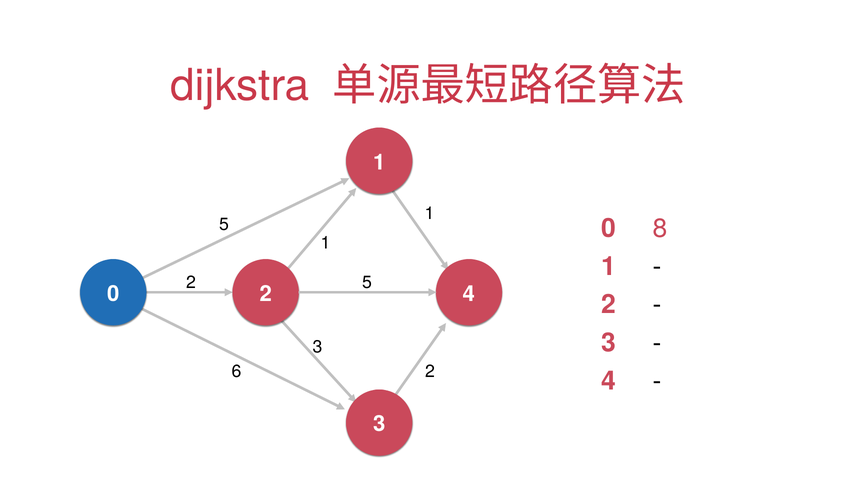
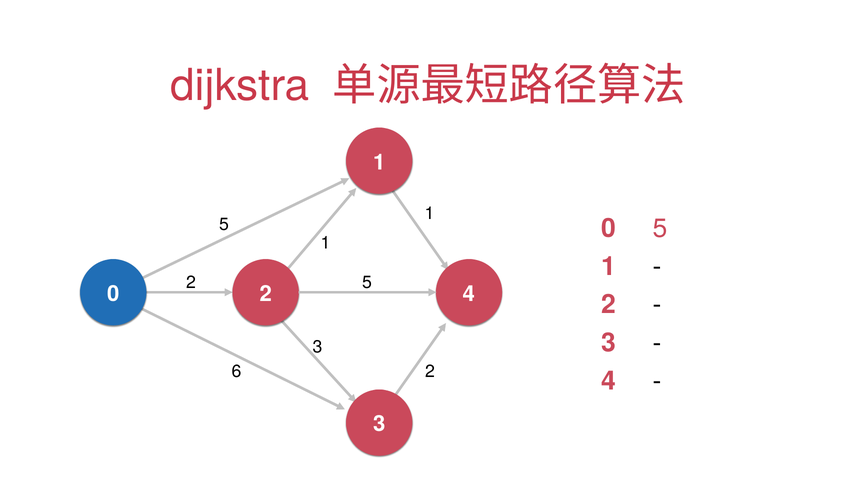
0 8: 8 -> 5
